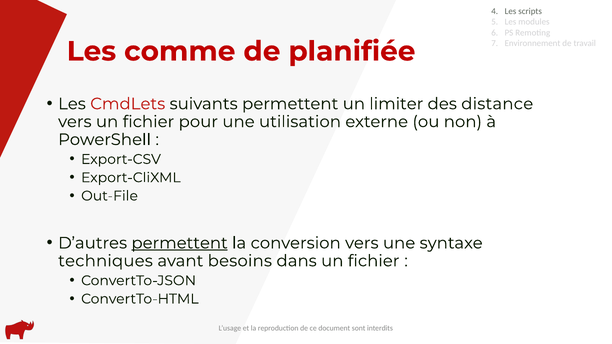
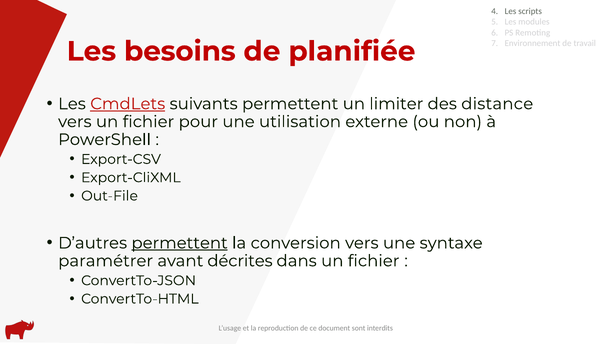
comme: comme -> besoins
CmdLets underline: none -> present
techniques: techniques -> paramétrer
besoins: besoins -> décrites
